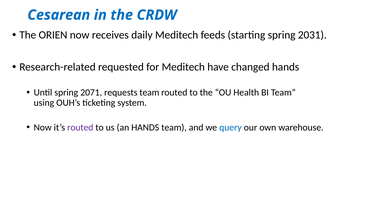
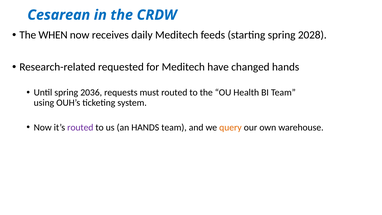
ORIEN: ORIEN -> WHEN
2031: 2031 -> 2028
2071: 2071 -> 2036
requests team: team -> must
query colour: blue -> orange
